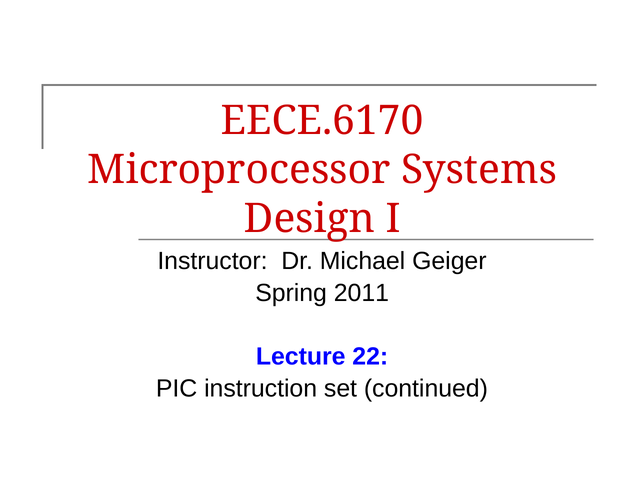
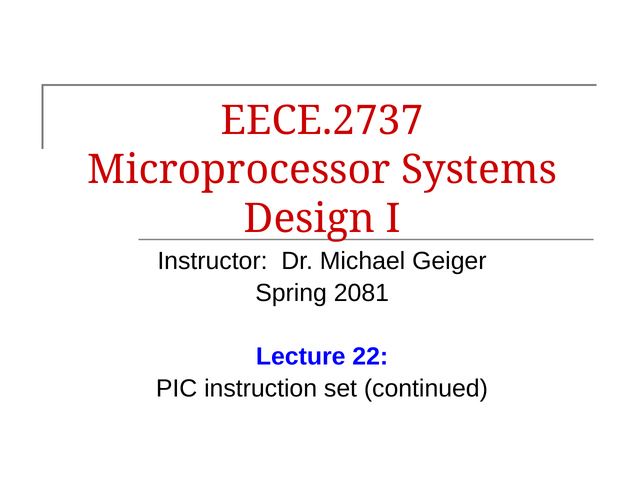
EECE.6170: EECE.6170 -> EECE.2737
2011: 2011 -> 2081
